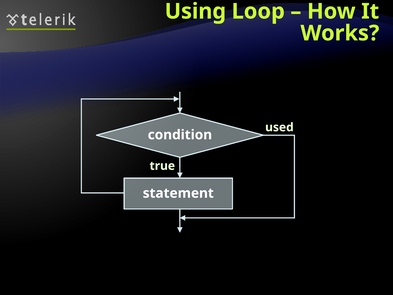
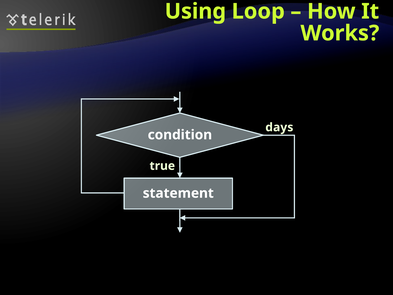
used: used -> days
